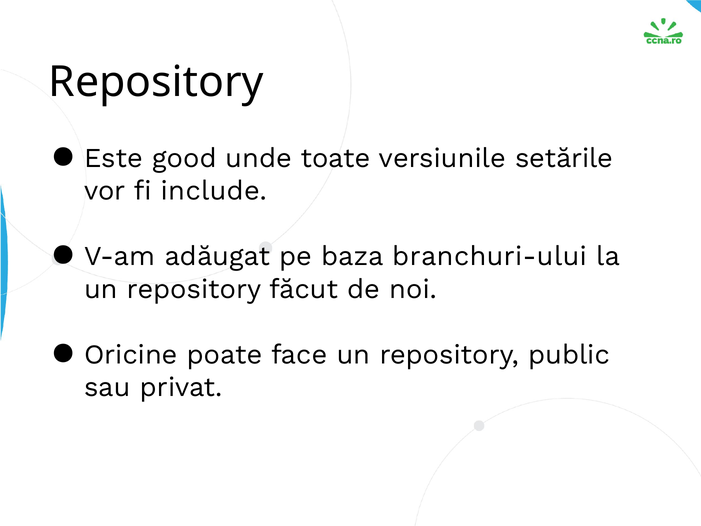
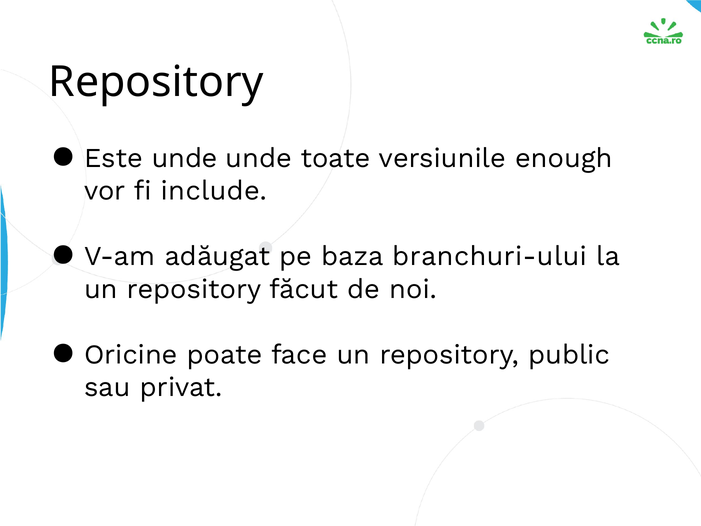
Este good: good -> unde
setările: setările -> enough
